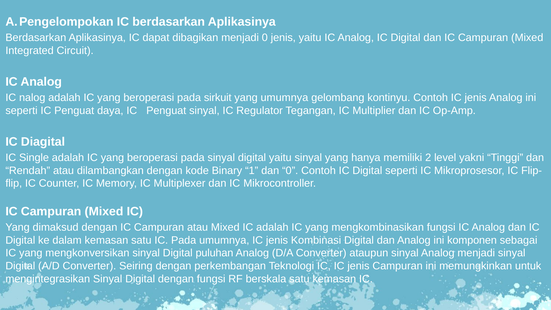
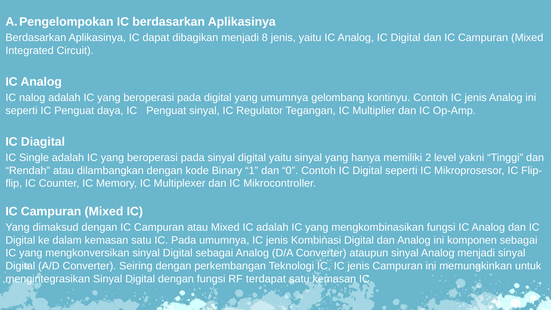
menjadi 0: 0 -> 8
pada sirkuit: sirkuit -> digital
Digital puluhan: puluhan -> sebagai
berskala: berskala -> terdapat
